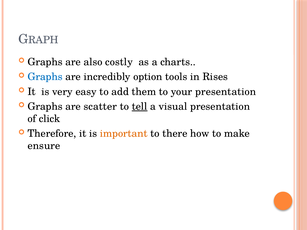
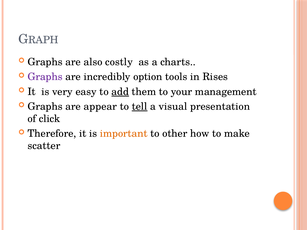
Graphs at (45, 77) colour: blue -> purple
add underline: none -> present
your presentation: presentation -> management
scatter: scatter -> appear
there: there -> other
ensure: ensure -> scatter
